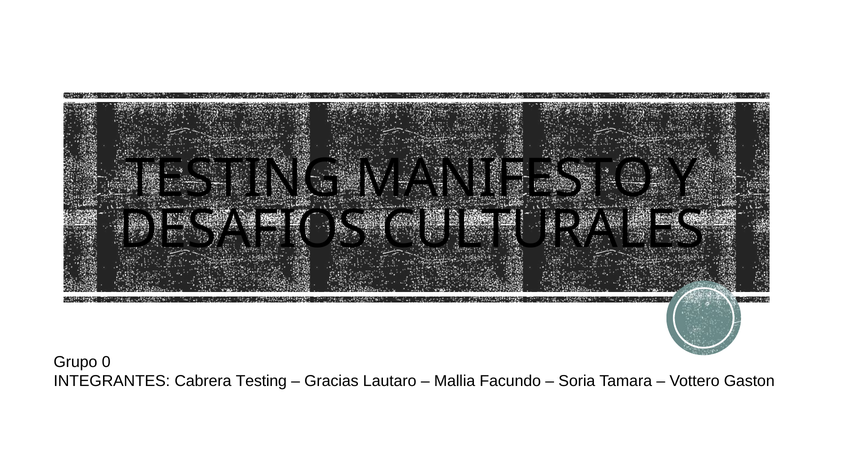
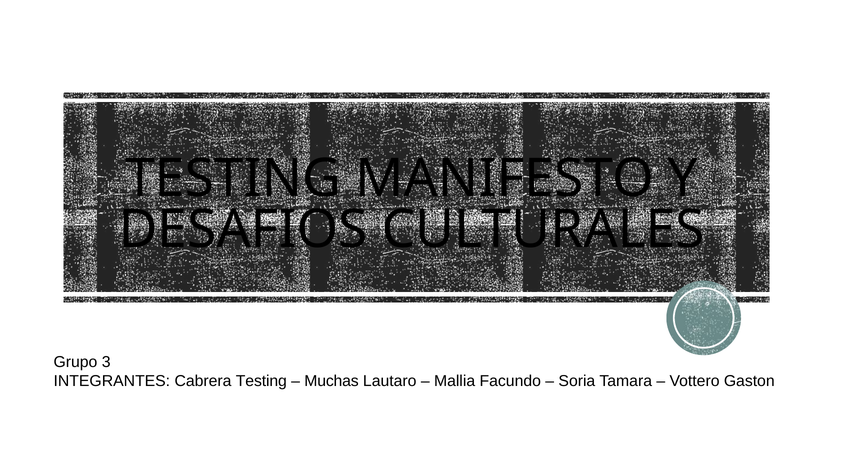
0: 0 -> 3
Gracias: Gracias -> Muchas
